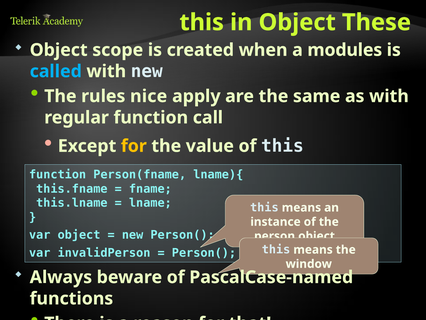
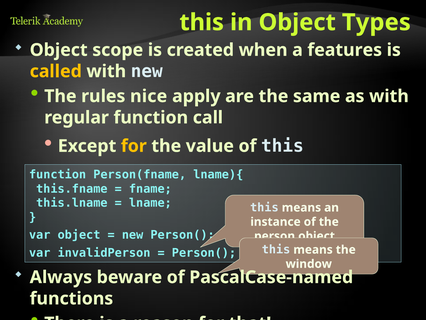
These: These -> Types
modules: modules -> features
called colour: light blue -> yellow
